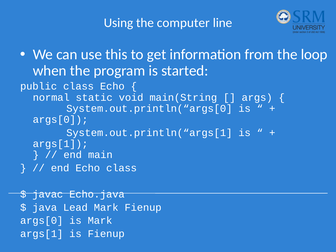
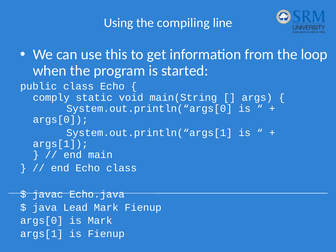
computer: computer -> compiling
normal: normal -> comply
